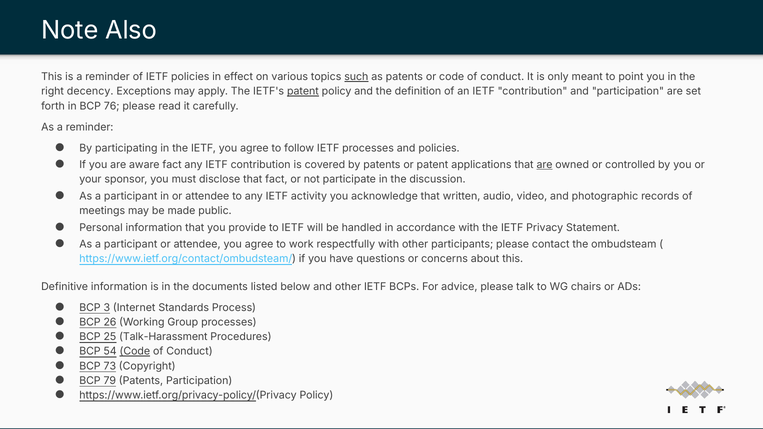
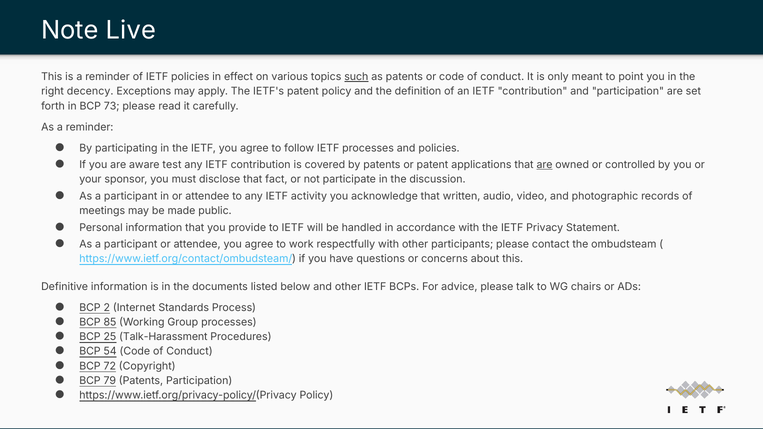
Also: Also -> Live
patent at (303, 92) underline: present -> none
76: 76 -> 73
aware fact: fact -> test
3: 3 -> 2
26: 26 -> 85
Code at (135, 352) underline: present -> none
73: 73 -> 72
